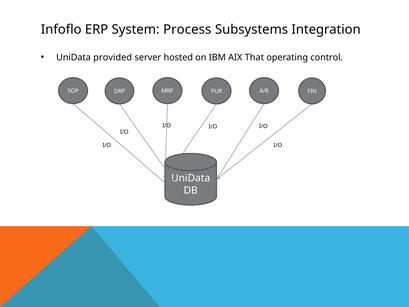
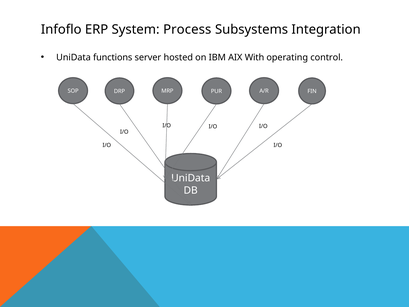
provided: provided -> functions
That: That -> With
